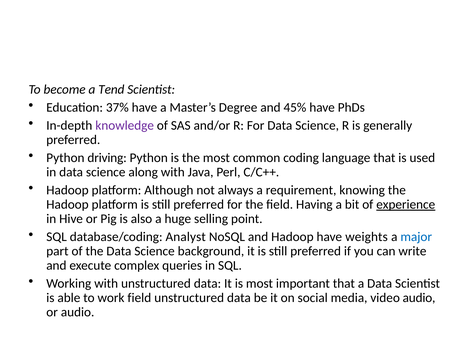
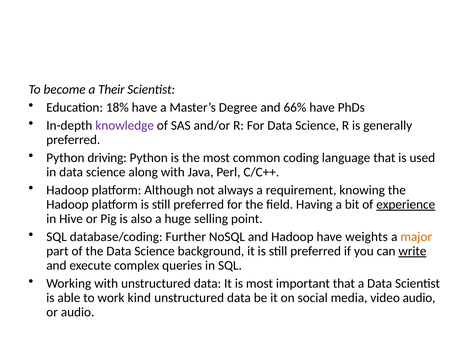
Tend: Tend -> Their
37%: 37% -> 18%
45%: 45% -> 66%
Analyst: Analyst -> Further
major colour: blue -> orange
write underline: none -> present
work field: field -> kind
